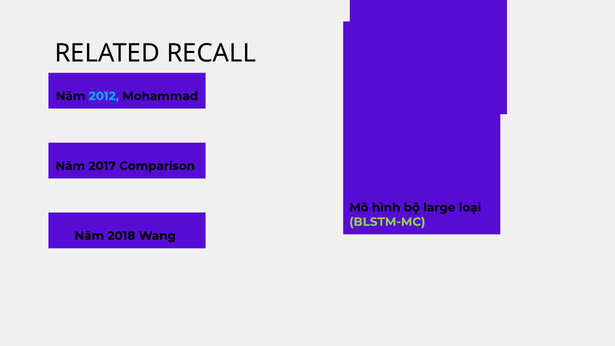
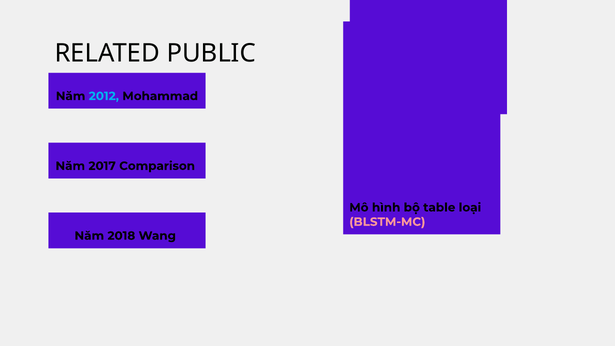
RECALL: RECALL -> PUBLIC
large: large -> table
BLSTM-MC colour: light green -> pink
